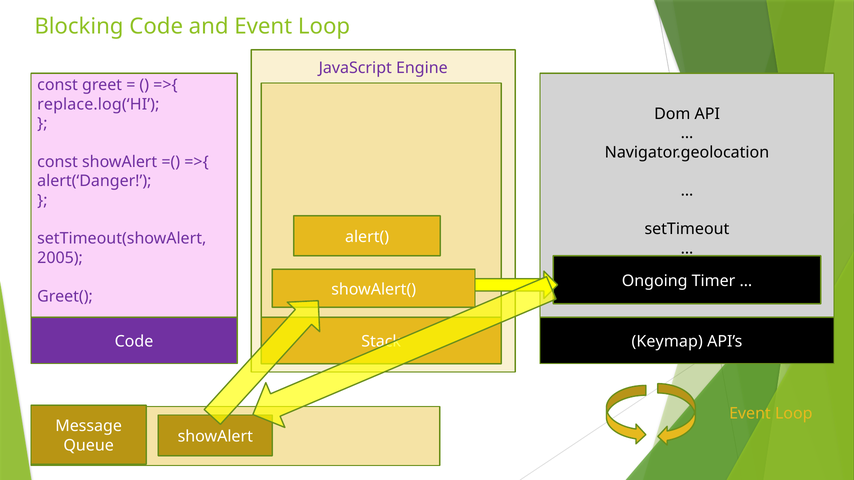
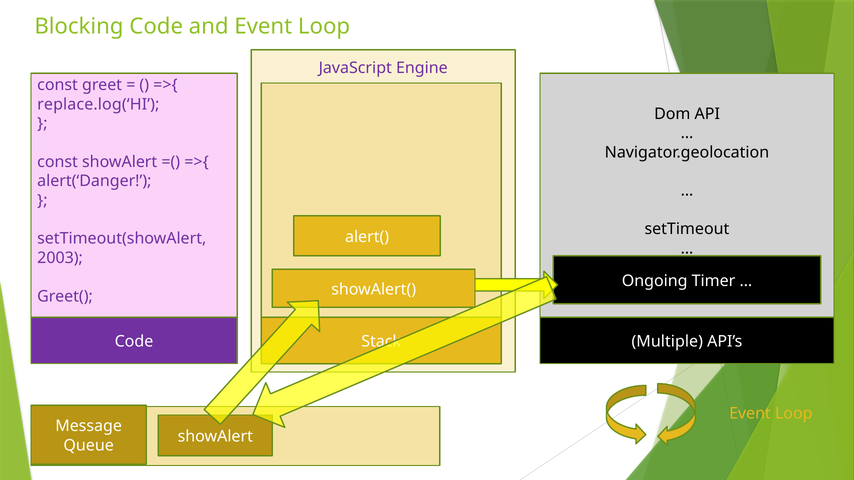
2005: 2005 -> 2003
Keymap: Keymap -> Multiple
